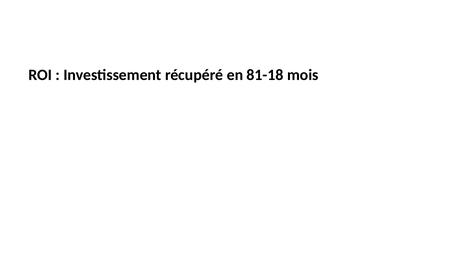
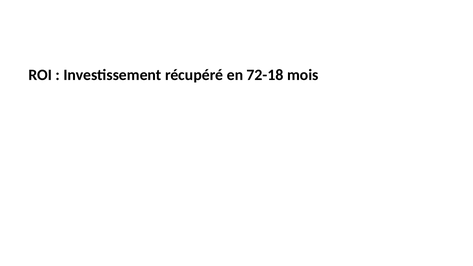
81-18: 81-18 -> 72-18
